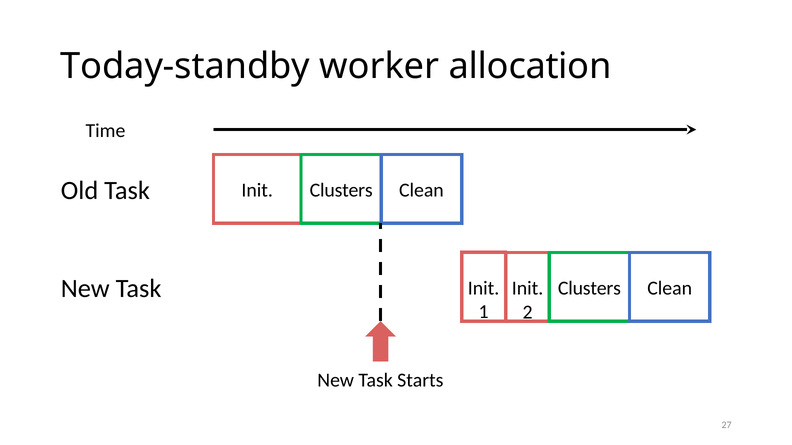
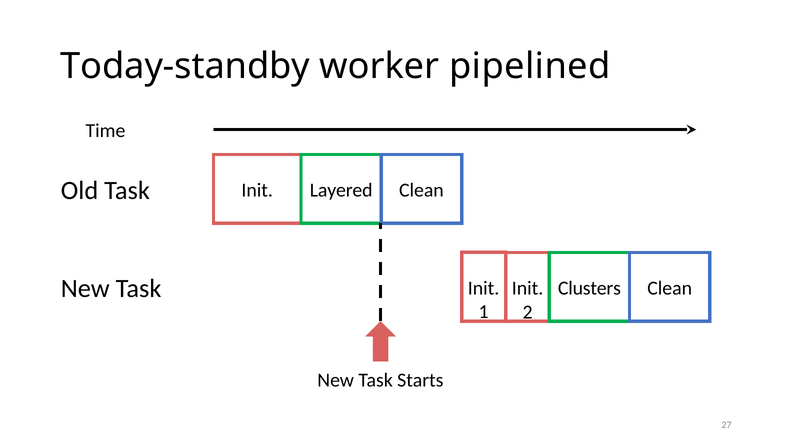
allocation: allocation -> pipelined
Init Clusters: Clusters -> Layered
